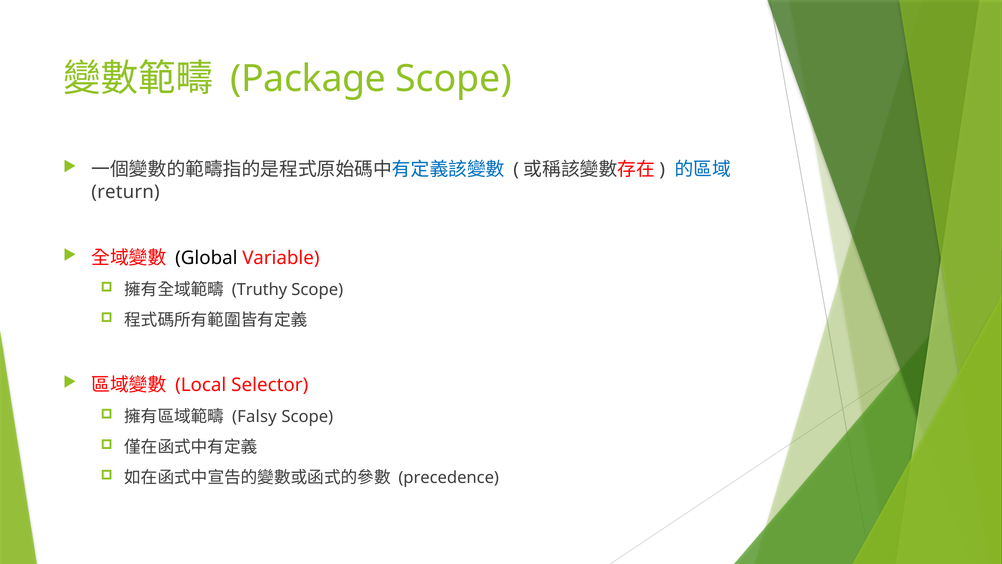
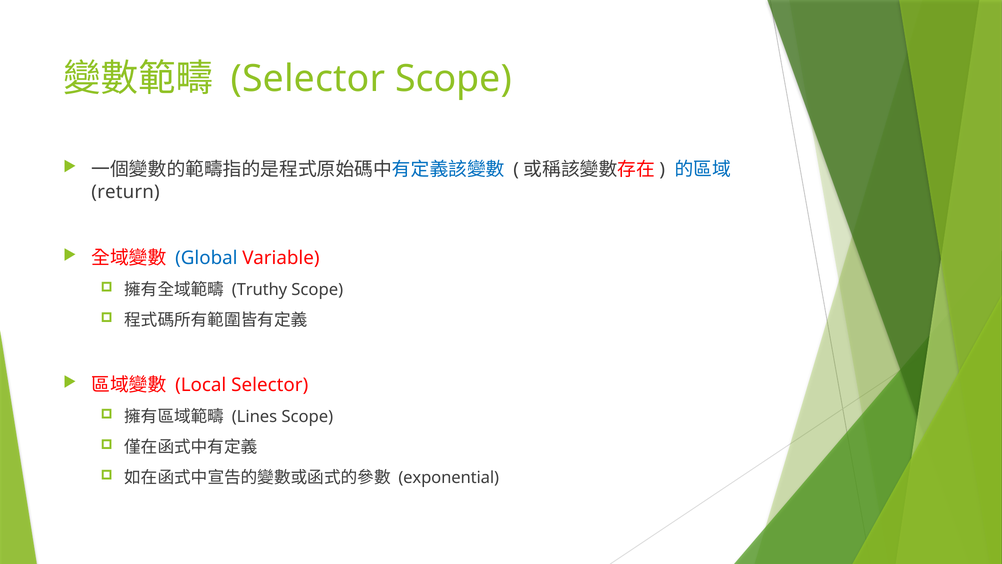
Package at (308, 79): Package -> Selector
Global colour: black -> blue
Falsy: Falsy -> Lines
precedence: precedence -> exponential
